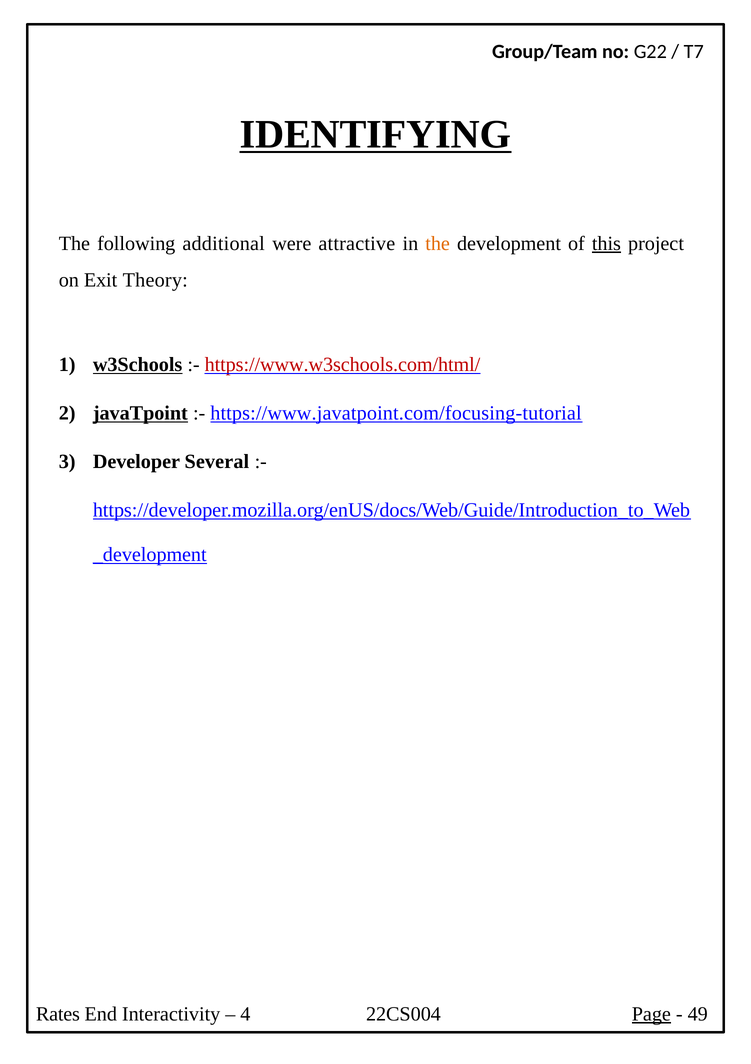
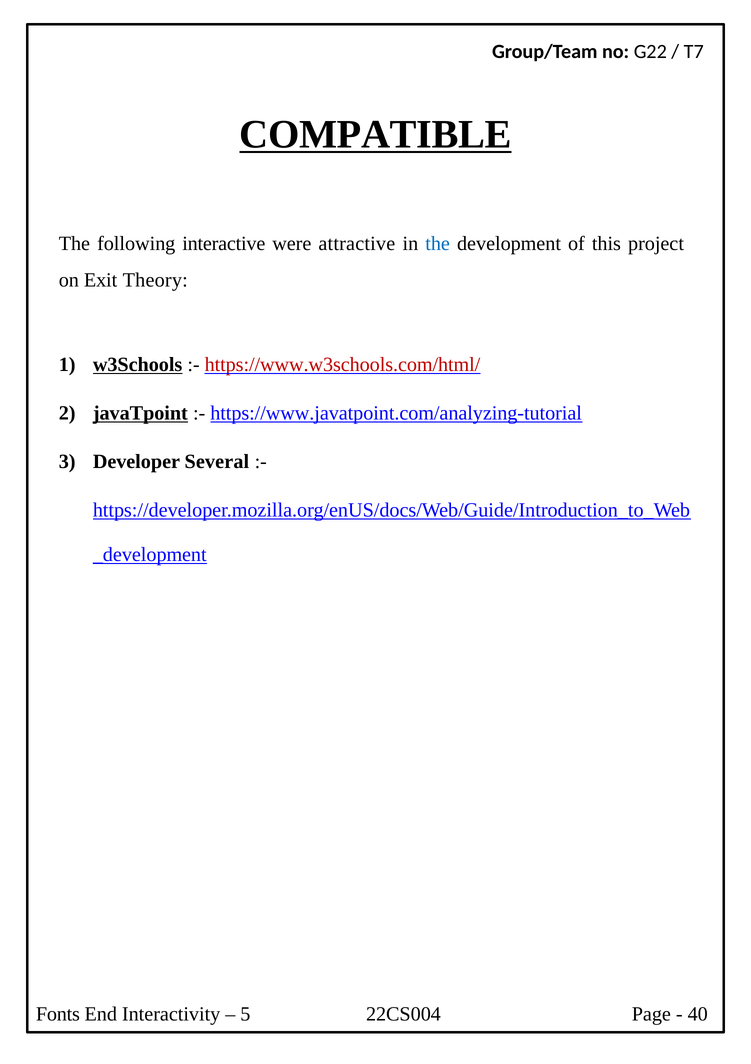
IDENTIFYING: IDENTIFYING -> COMPATIBLE
additional: additional -> interactive
the at (438, 243) colour: orange -> blue
this underline: present -> none
https://www.javatpoint.com/focusing-tutorial: https://www.javatpoint.com/focusing-tutorial -> https://www.javatpoint.com/analyzing-tutorial
Rates: Rates -> Fonts
4: 4 -> 5
Page underline: present -> none
49: 49 -> 40
